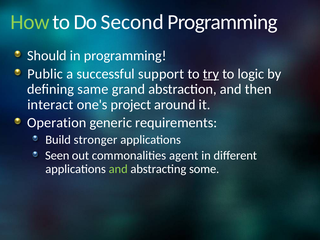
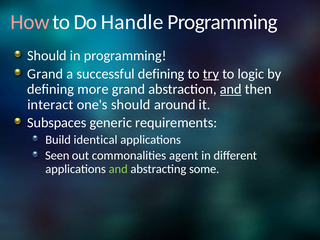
How colour: light green -> pink
Second: Second -> Handle
Public at (45, 74): Public -> Grand
successful support: support -> defining
same: same -> more
and at (231, 89) underline: none -> present
one's project: project -> should
Operation: Operation -> Subspaces
stronger: stronger -> identical
